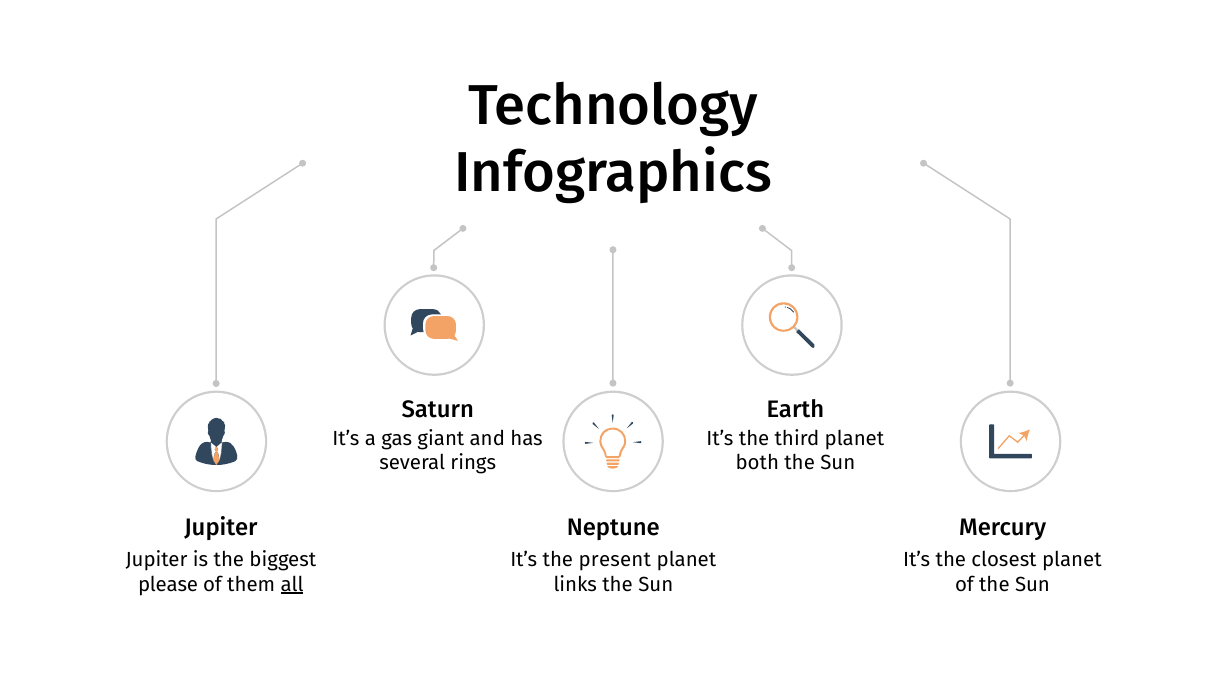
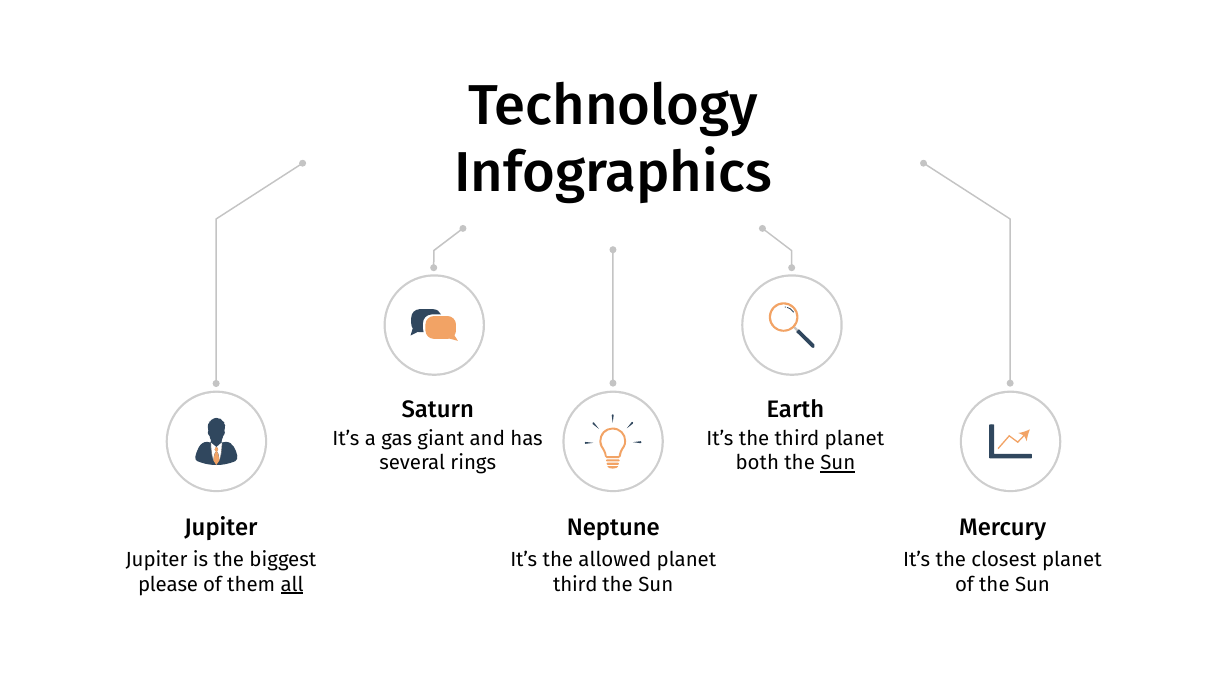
Sun at (838, 463) underline: none -> present
present: present -> allowed
links at (575, 584): links -> third
